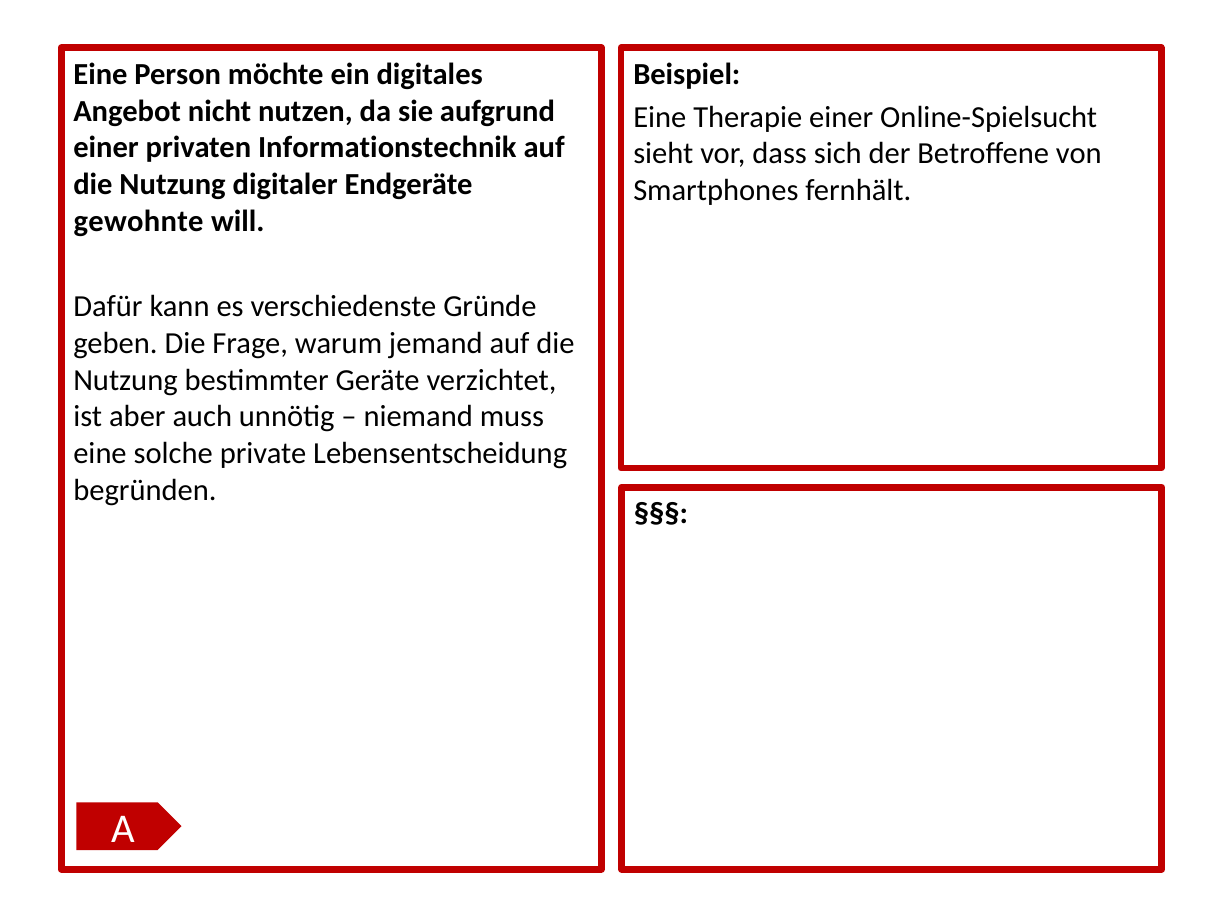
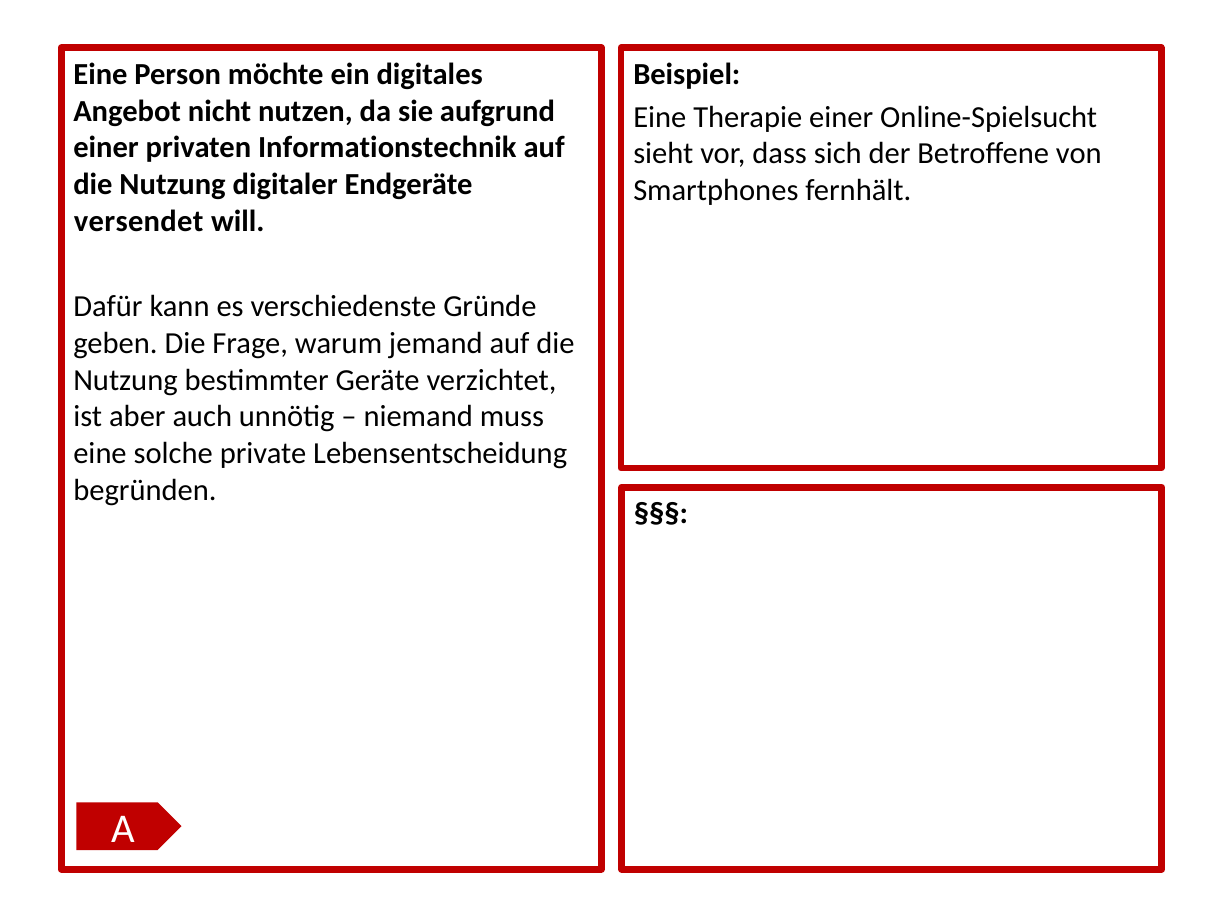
gewohnte: gewohnte -> versendet
